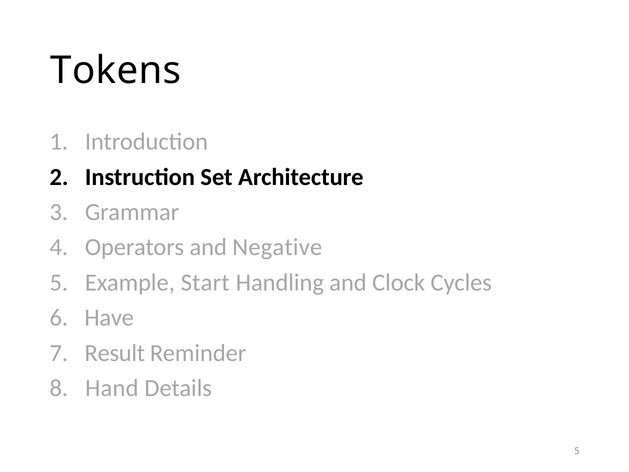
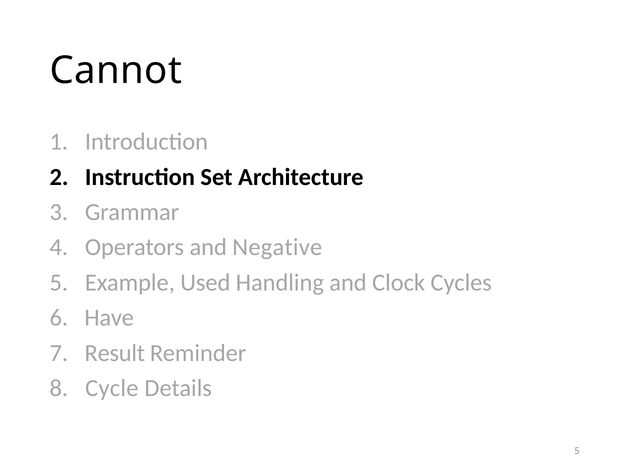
Tokens: Tokens -> Cannot
Start: Start -> Used
Hand: Hand -> Cycle
